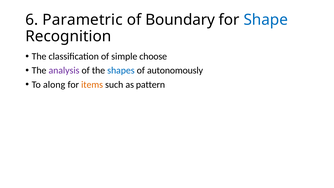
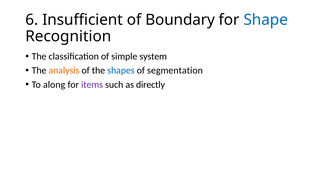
Parametric: Parametric -> Insufficient
choose: choose -> system
analysis colour: purple -> orange
autonomously: autonomously -> segmentation
items colour: orange -> purple
pattern: pattern -> directly
